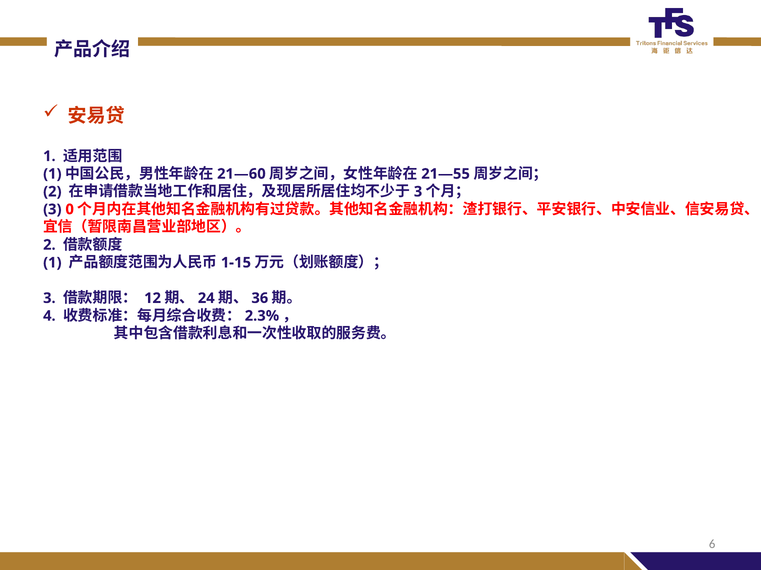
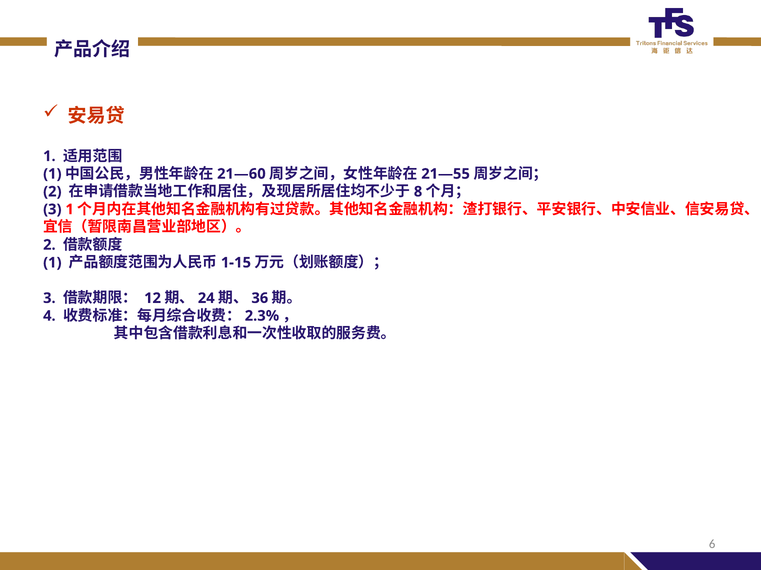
3 at (418, 192): 3 -> 8
3 0: 0 -> 1
